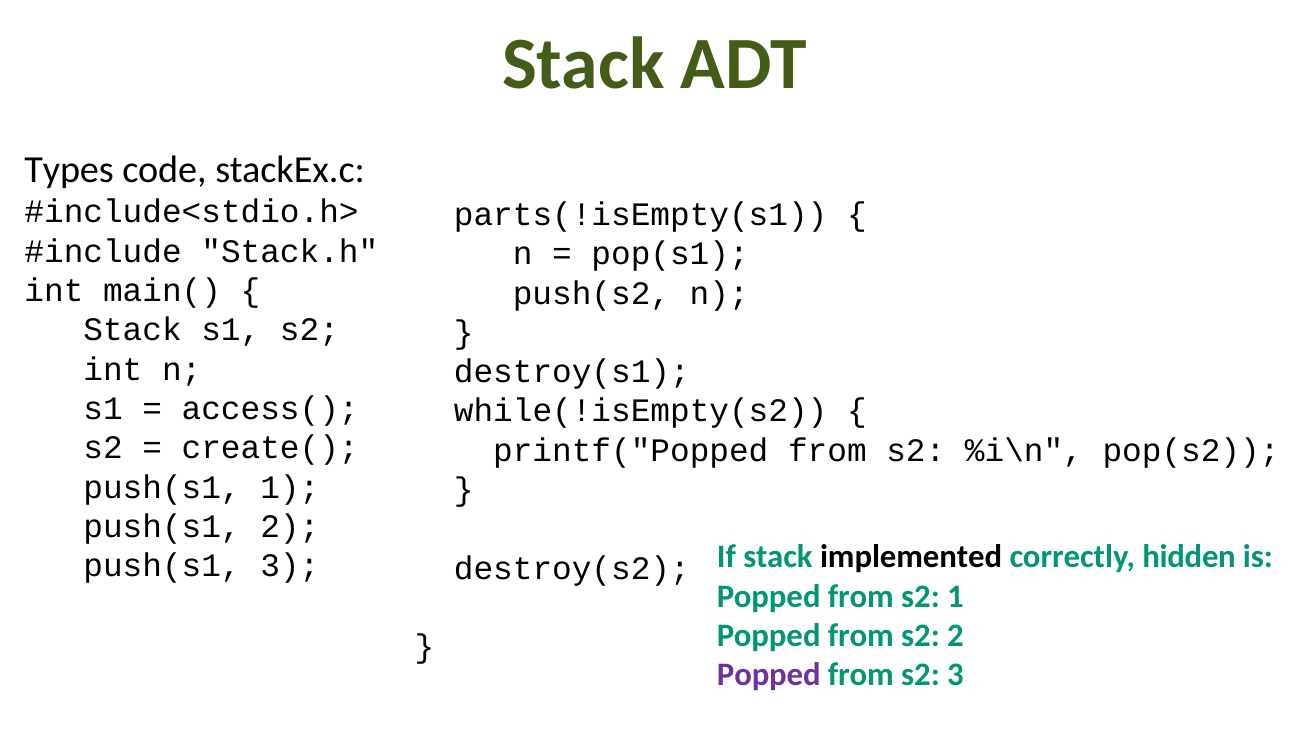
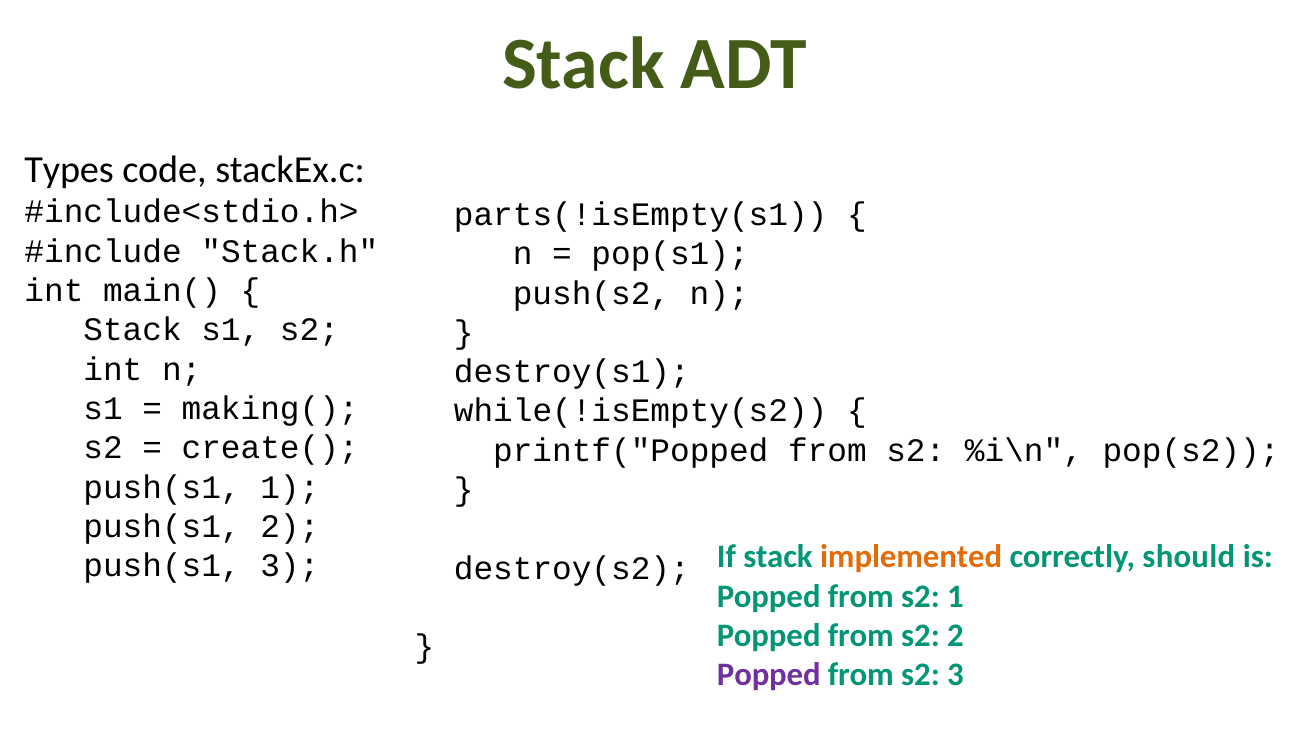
access(: access( -> making(
implemented colour: black -> orange
hidden: hidden -> should
